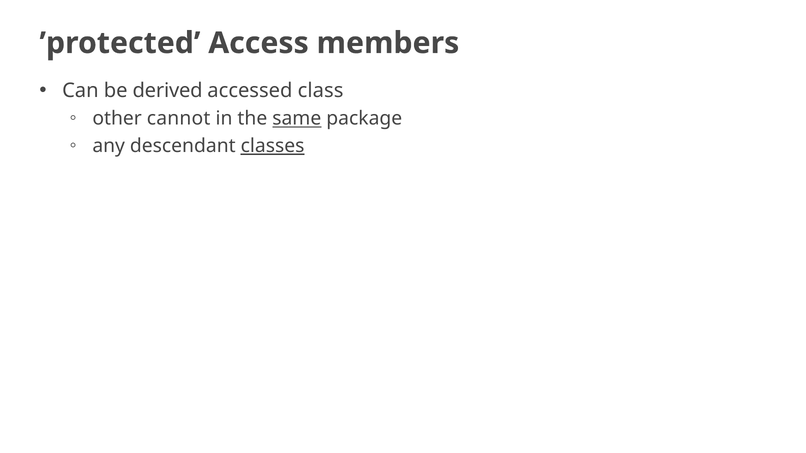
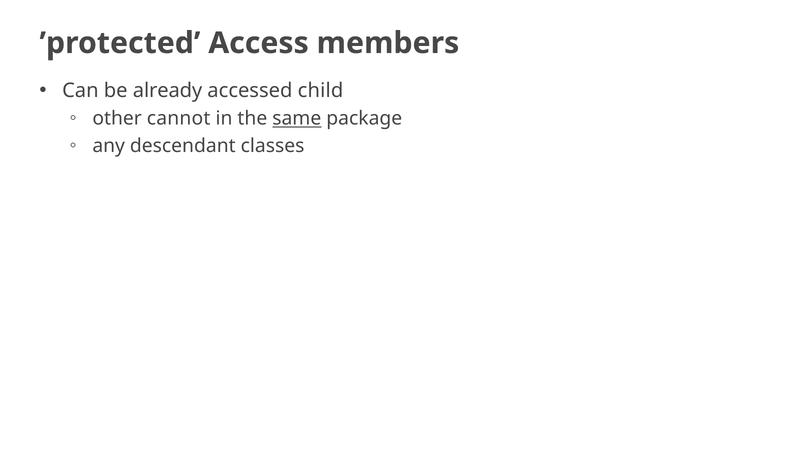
derived: derived -> already
class: class -> child
classes underline: present -> none
